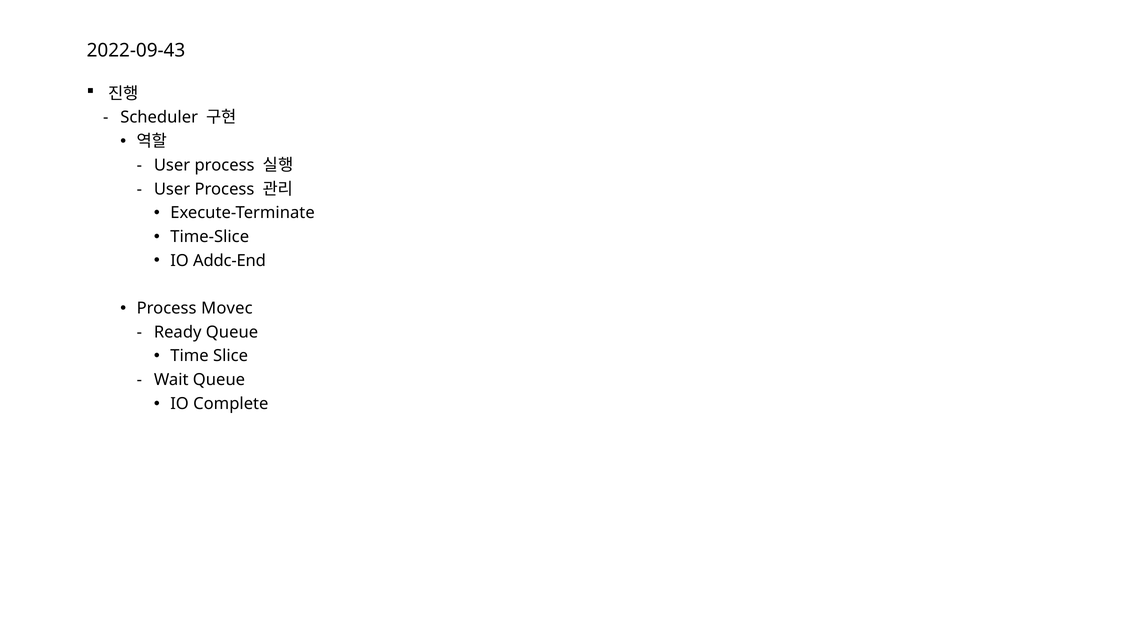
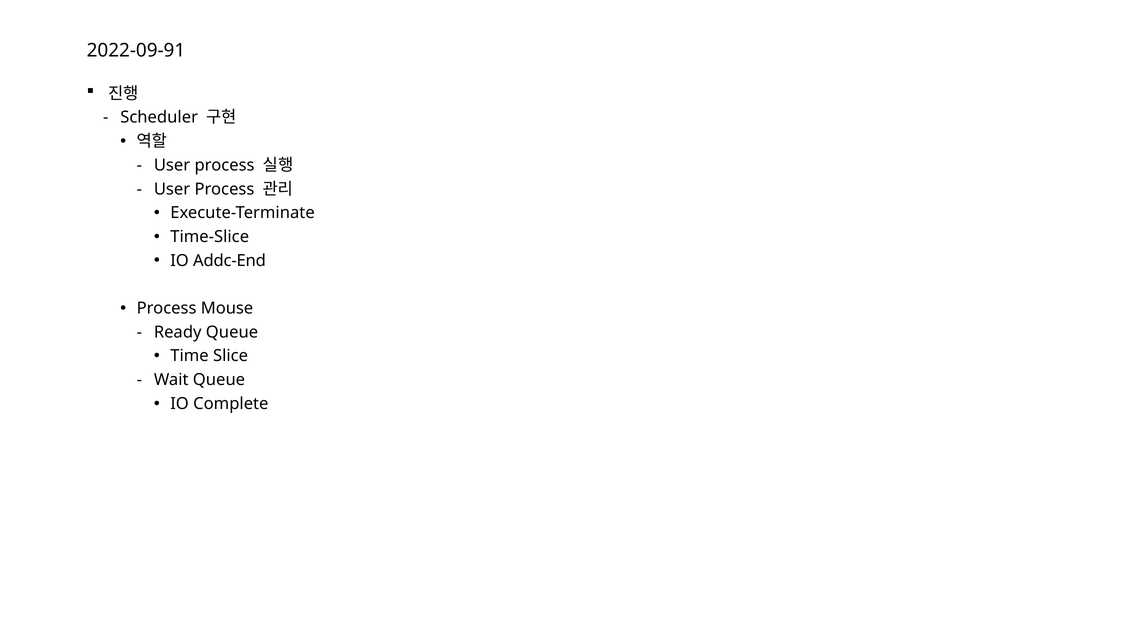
2022-09-43: 2022-09-43 -> 2022-09-91
Movec: Movec -> Mouse
